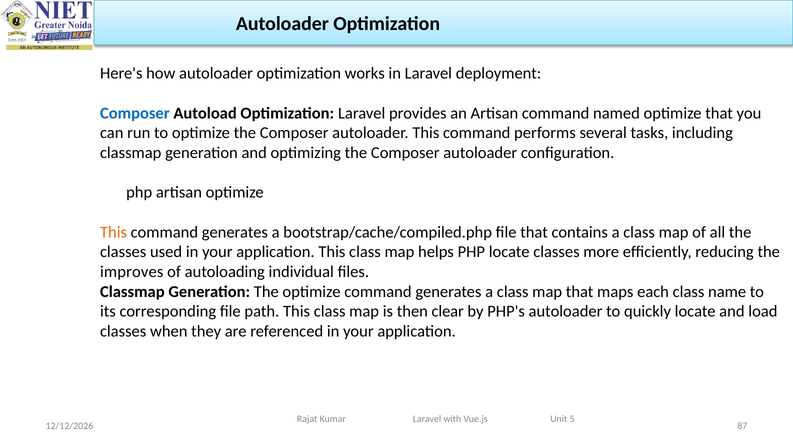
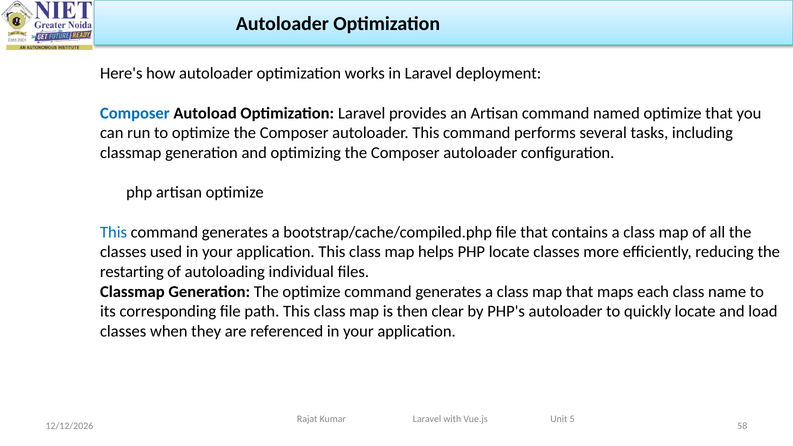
This at (114, 232) colour: orange -> blue
improves: improves -> restarting
87: 87 -> 58
